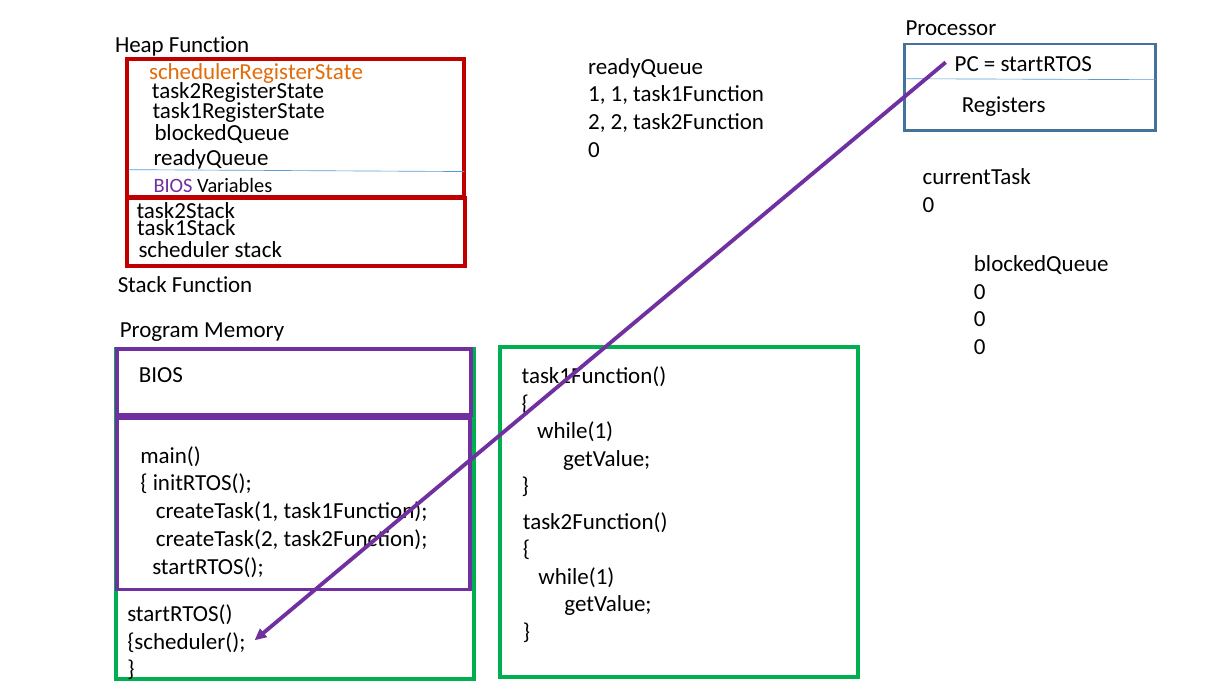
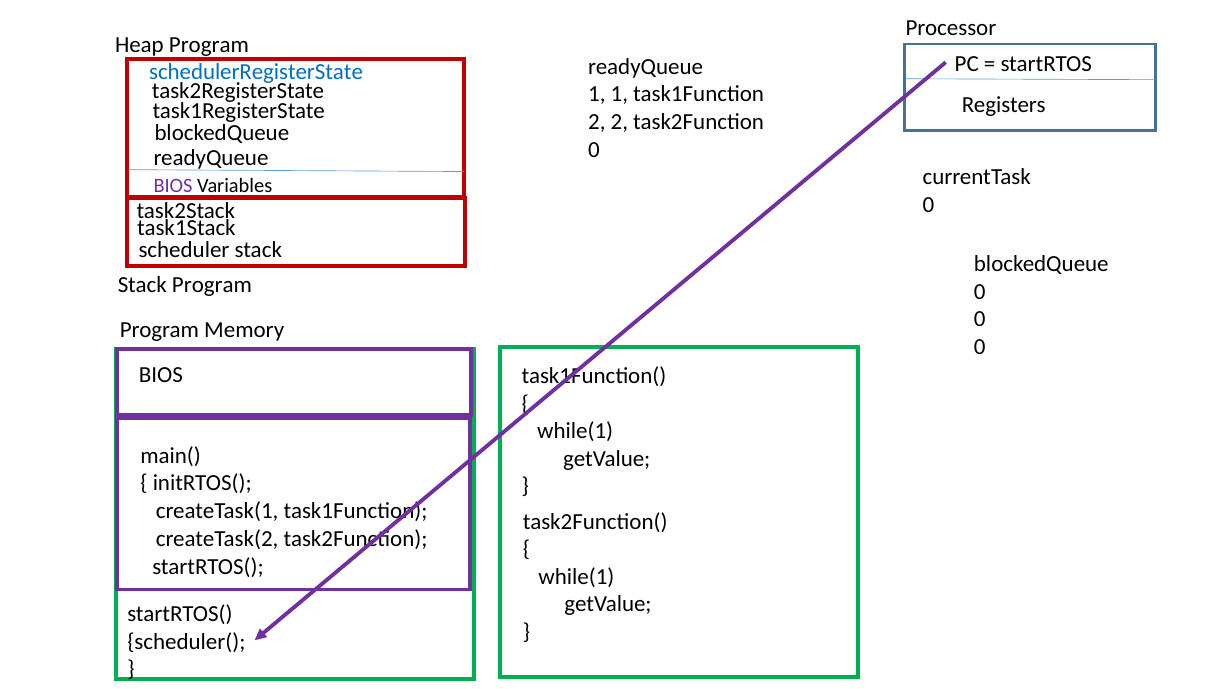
Heap Function: Function -> Program
schedulerRegisterState colour: orange -> blue
Stack Function: Function -> Program
